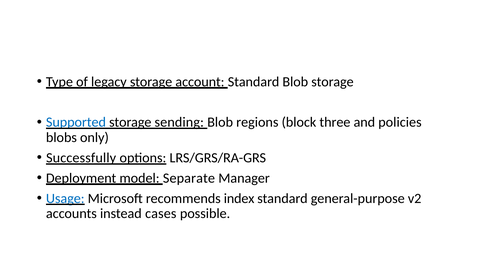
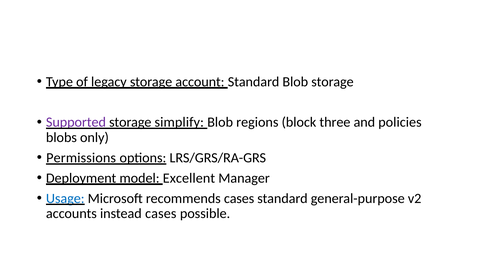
Supported colour: blue -> purple
sending: sending -> simplify
Successfully: Successfully -> Permissions
Separate: Separate -> Excellent
recommends index: index -> cases
